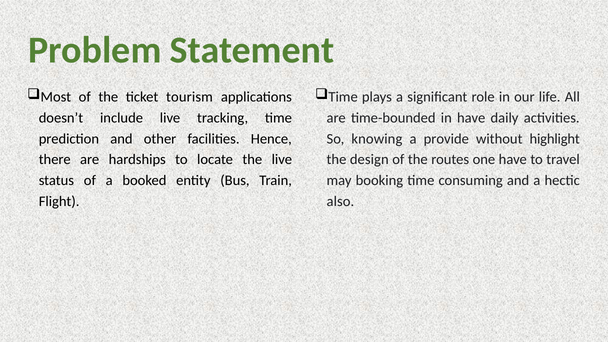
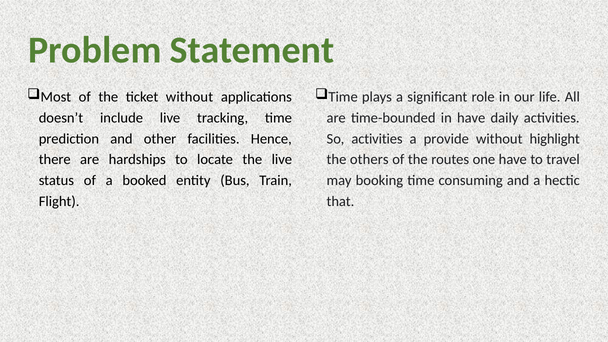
ticket tourism: tourism -> without
So knowing: knowing -> activities
design: design -> others
also: also -> that
